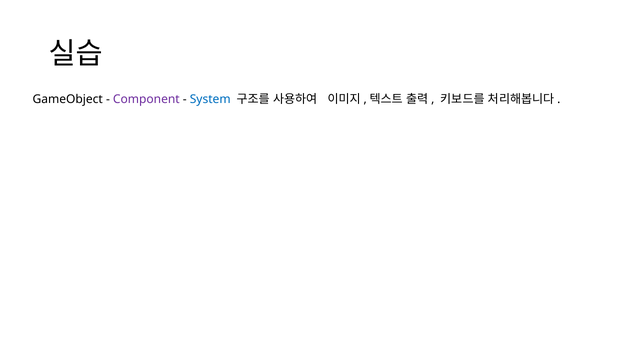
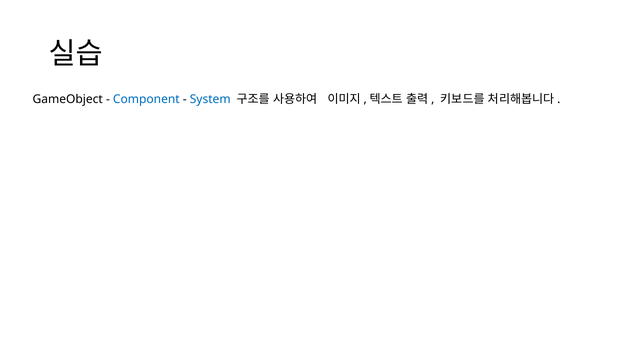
Component colour: purple -> blue
